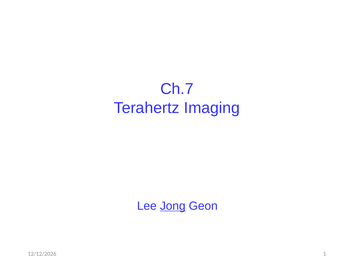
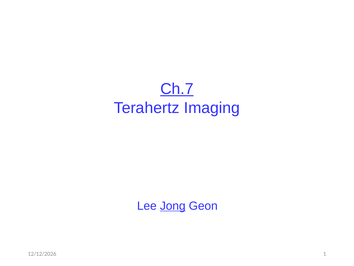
Ch.7 underline: none -> present
